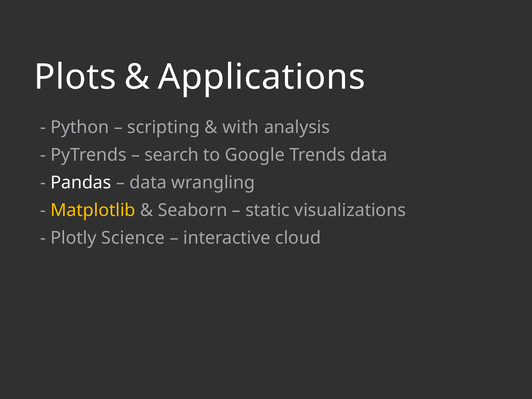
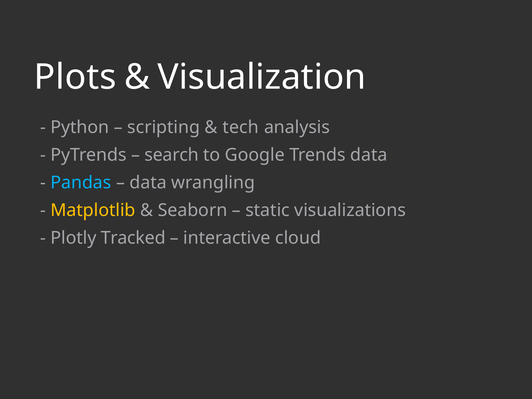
Applications: Applications -> Visualization
with: with -> tech
Pandas colour: white -> light blue
Science: Science -> Tracked
